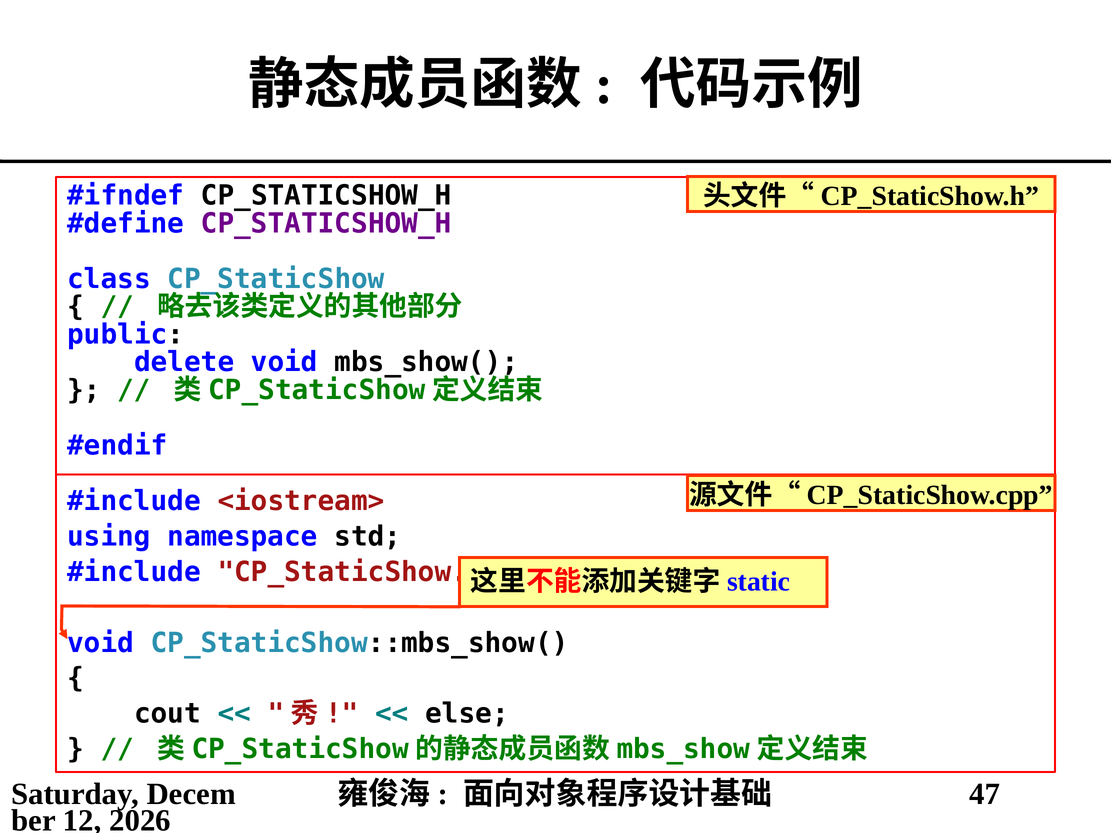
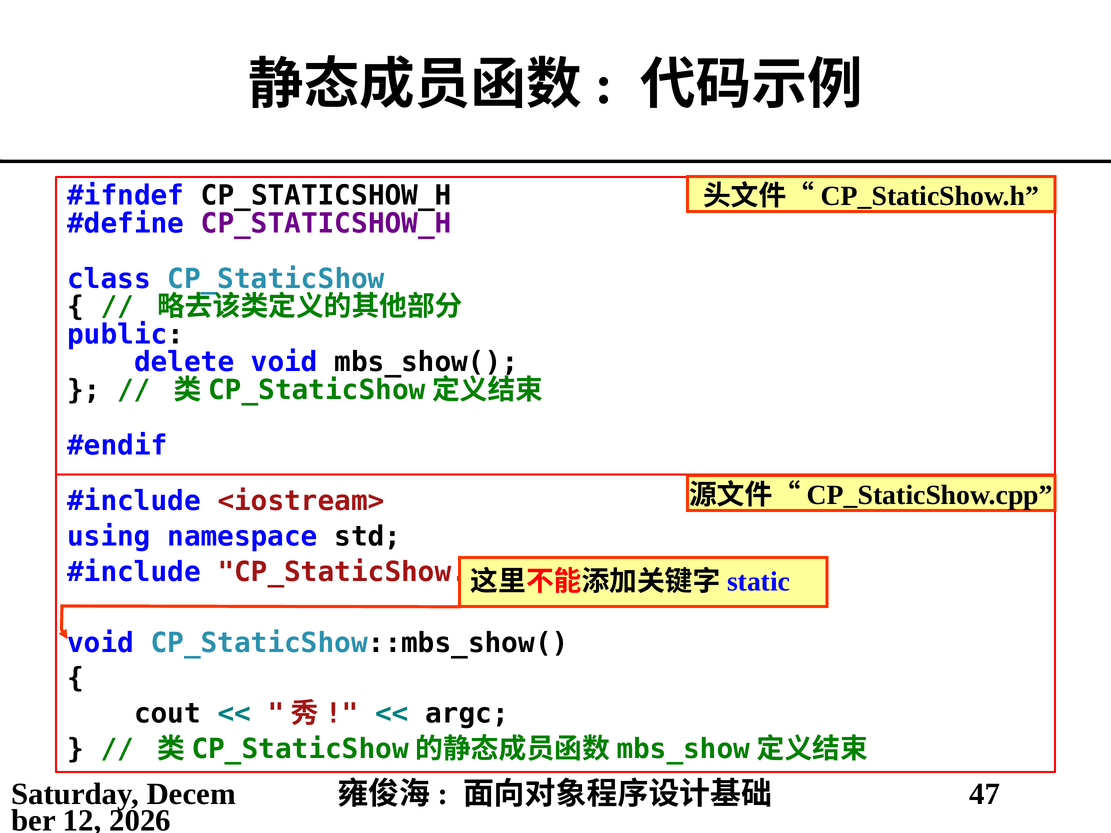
else: else -> argc
